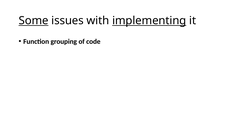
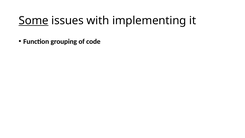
implementing underline: present -> none
